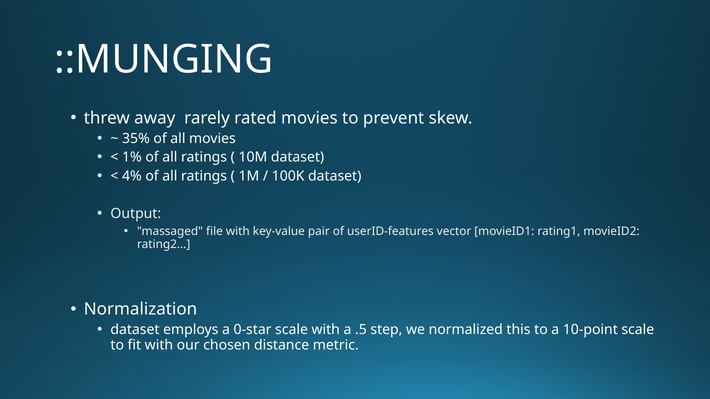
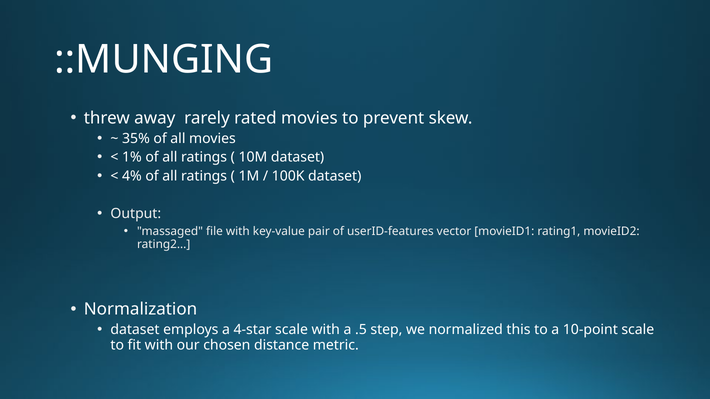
0-star: 0-star -> 4-star
